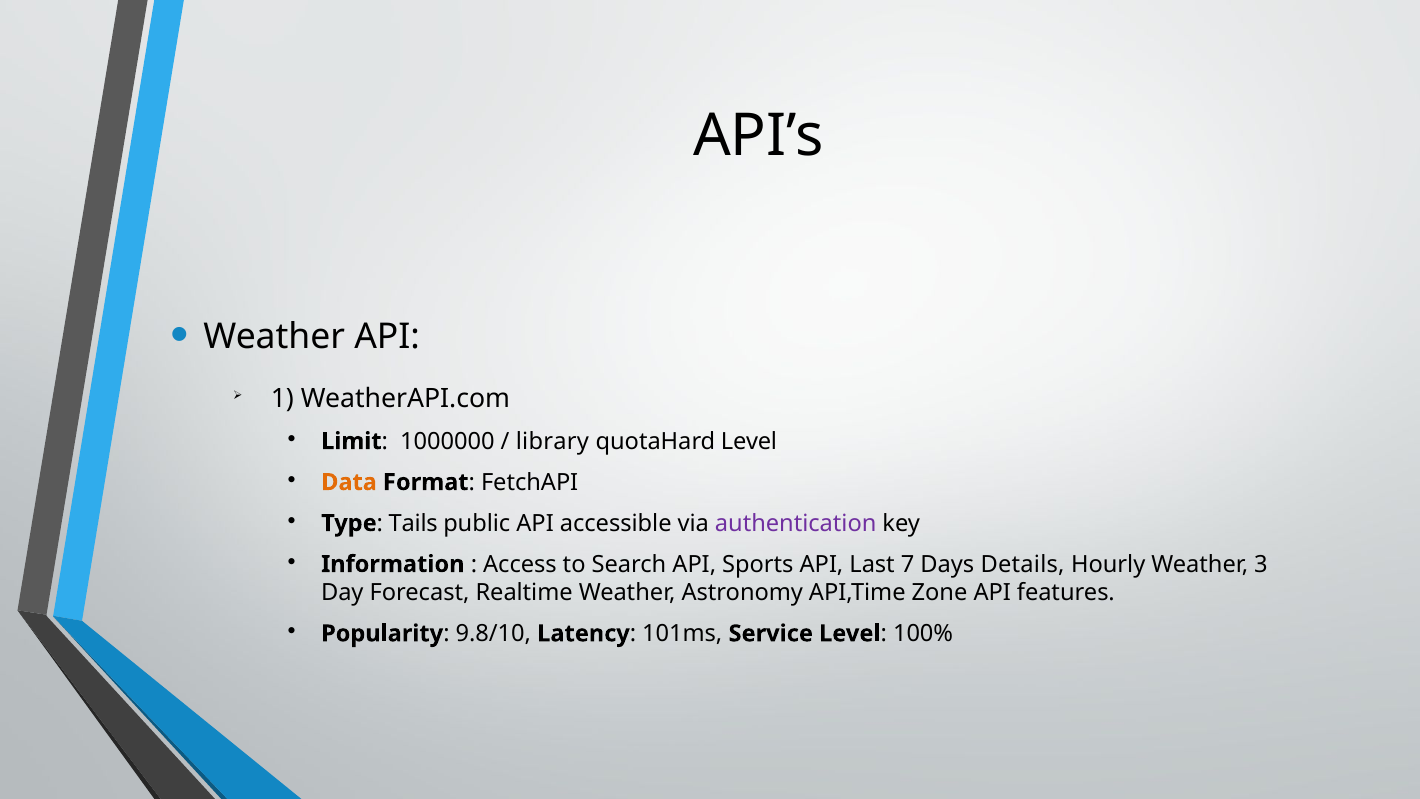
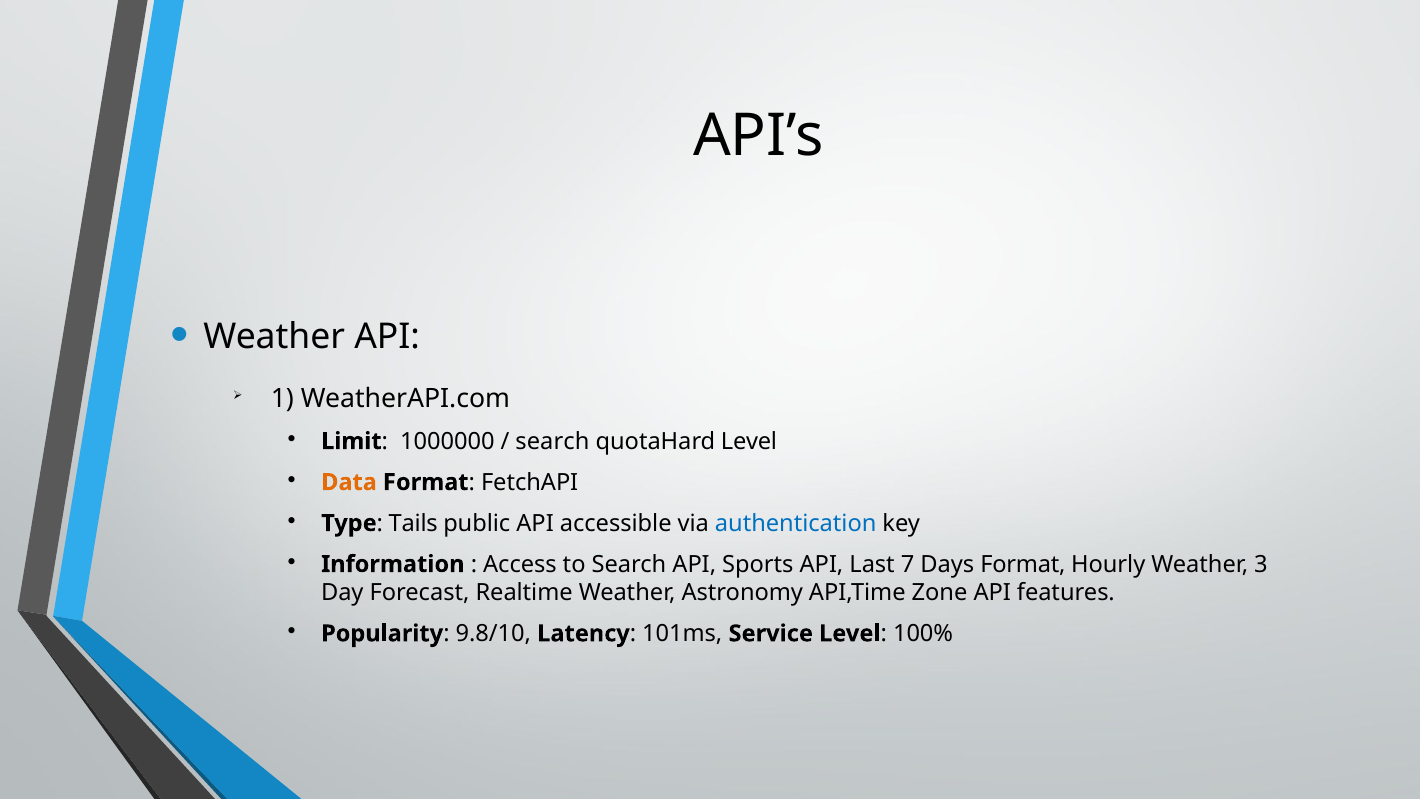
library at (552, 441): library -> search
authentication colour: purple -> blue
Days Details: Details -> Format
